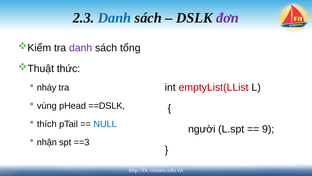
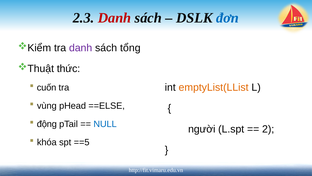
Danh at (114, 18) colour: blue -> red
đơn colour: purple -> blue
emptyList(LList colour: red -> orange
nháy: nháy -> cuốn
==DSLK: ==DSLK -> ==ELSE
thích: thích -> động
9: 9 -> 2
nhận: nhận -> khóa
==3: ==3 -> ==5
